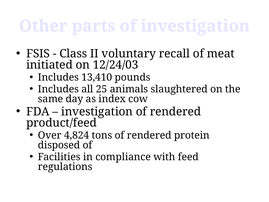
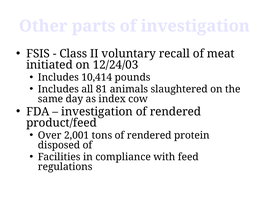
13,410: 13,410 -> 10,414
25: 25 -> 81
4,824: 4,824 -> 2,001
